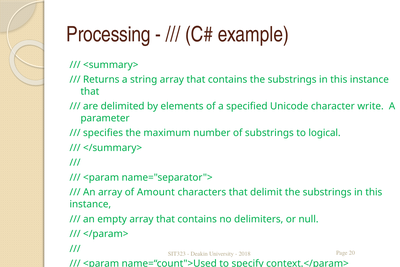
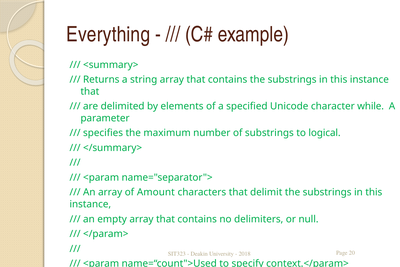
Processing: Processing -> Everything
write: write -> while
